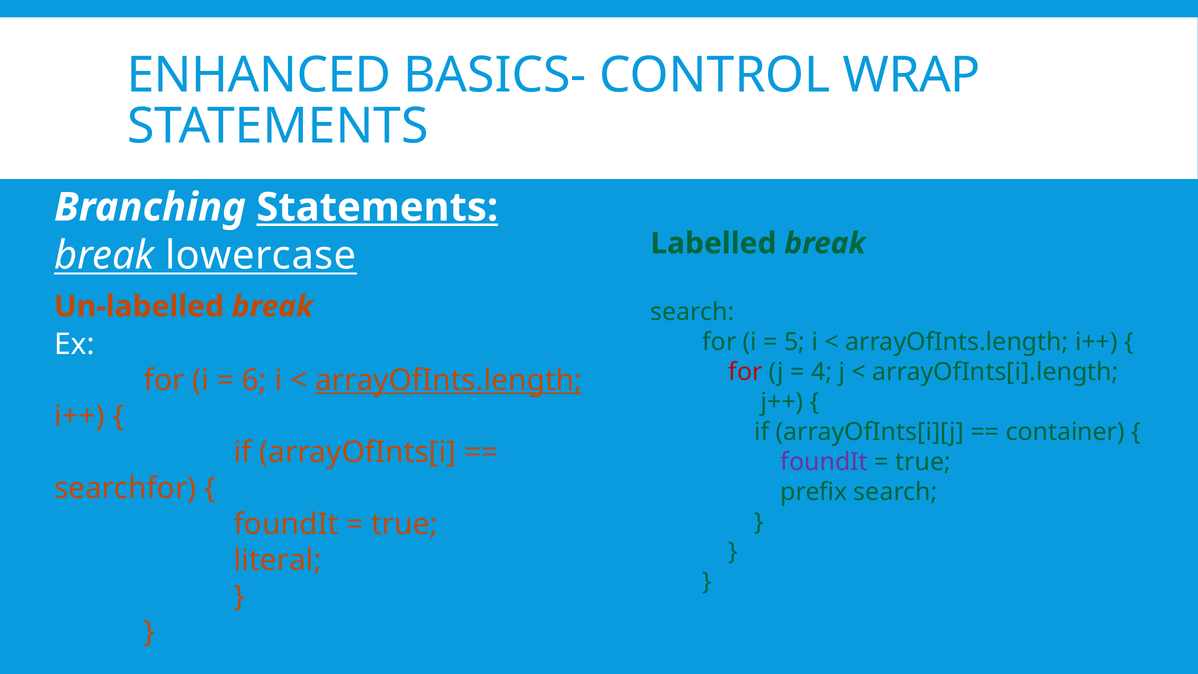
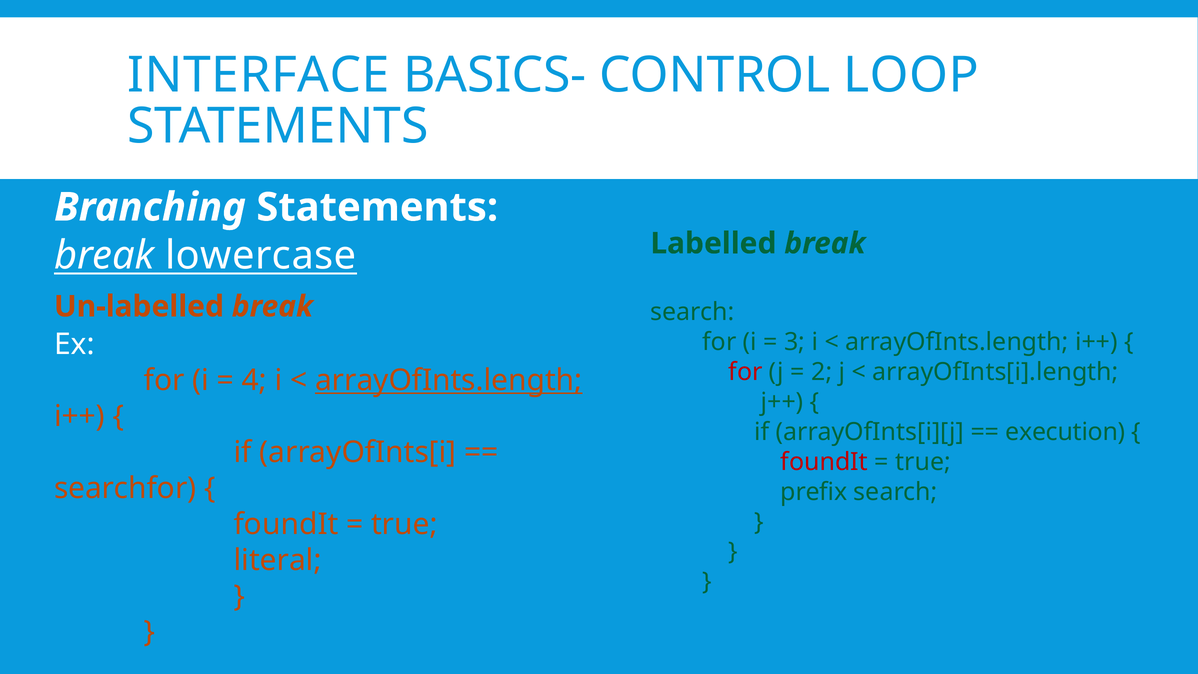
ENHANCED: ENHANCED -> INTERFACE
WRAP: WRAP -> LOOP
Statements at (377, 207) underline: present -> none
5: 5 -> 3
4: 4 -> 2
6: 6 -> 4
container: container -> execution
foundIt at (824, 462) colour: purple -> red
